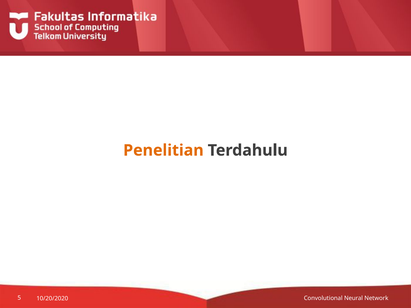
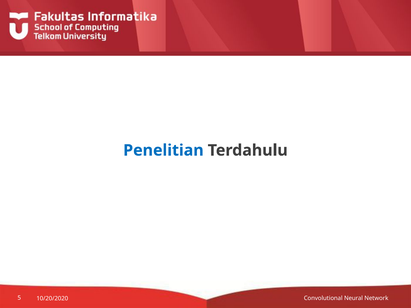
Penelitian colour: orange -> blue
